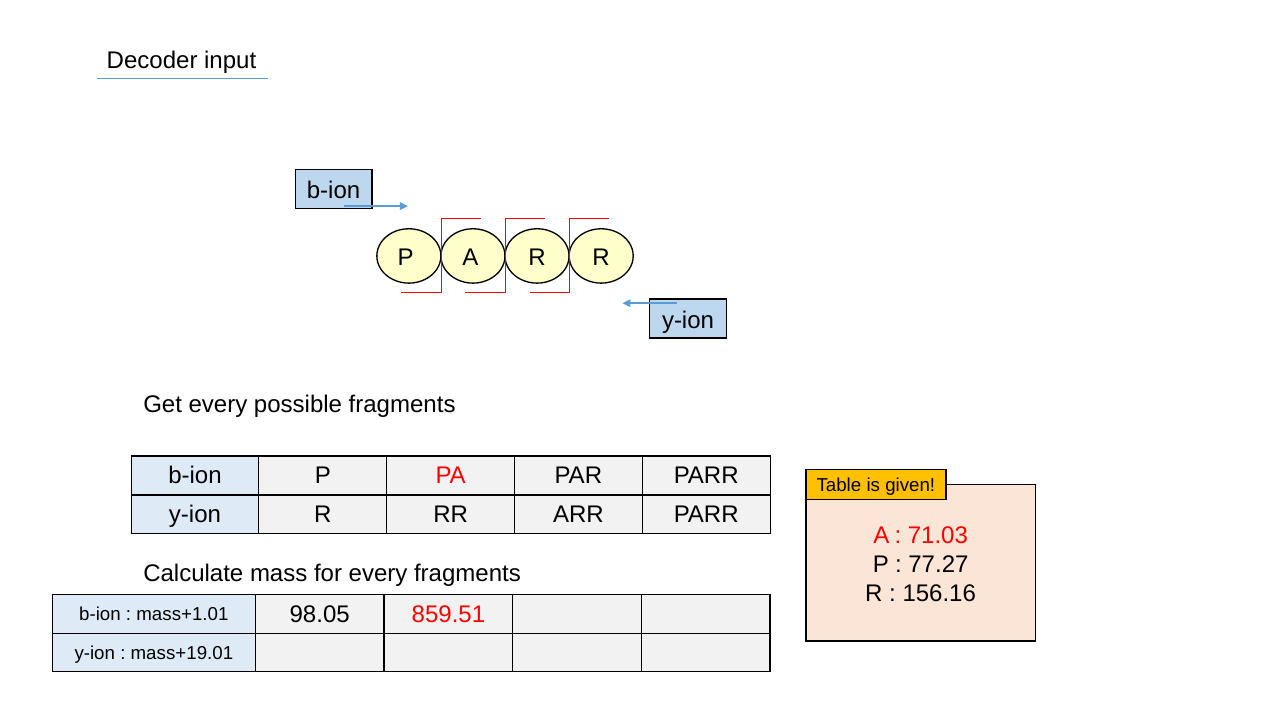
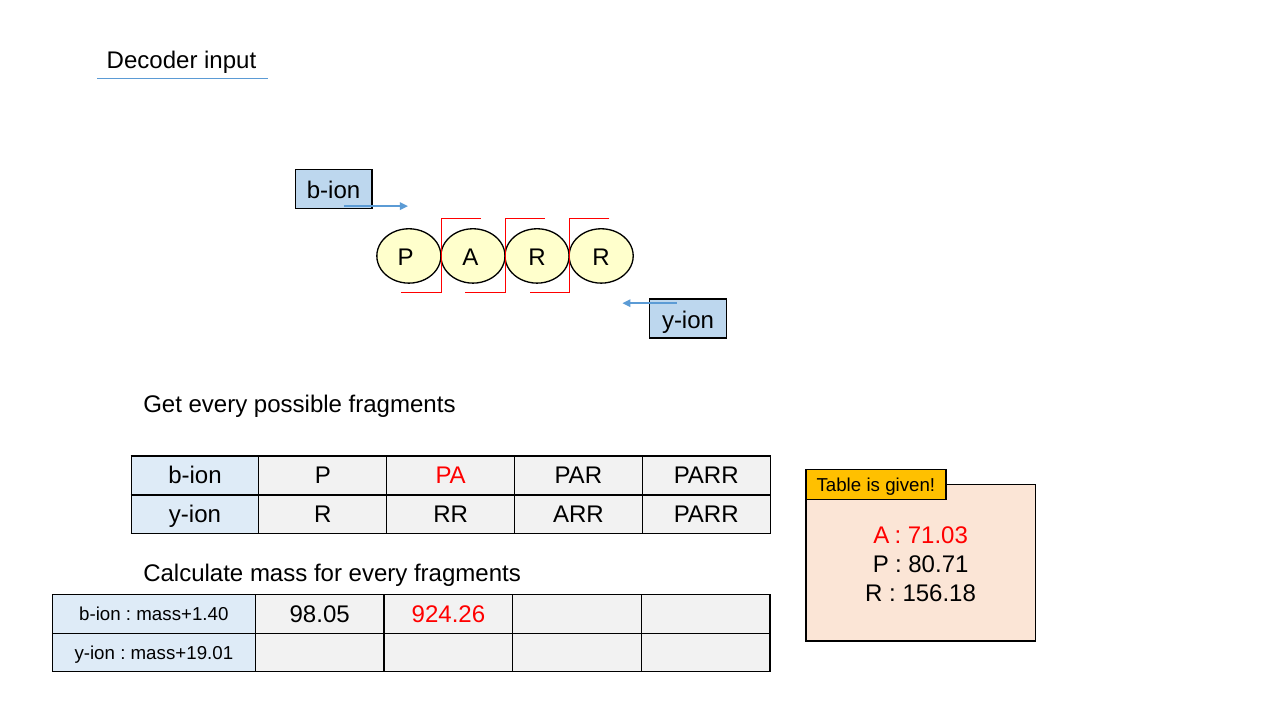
77.27: 77.27 -> 80.71
156.16: 156.16 -> 156.18
mass+1.01: mass+1.01 -> mass+1.40
859.51: 859.51 -> 924.26
